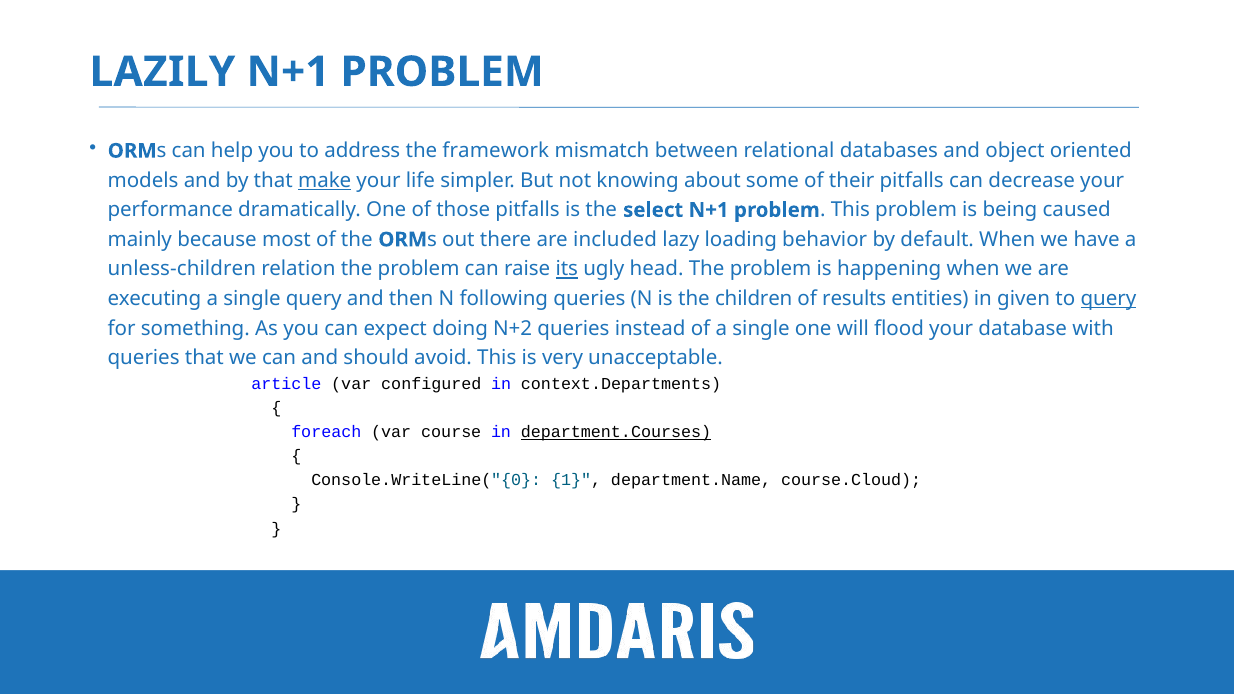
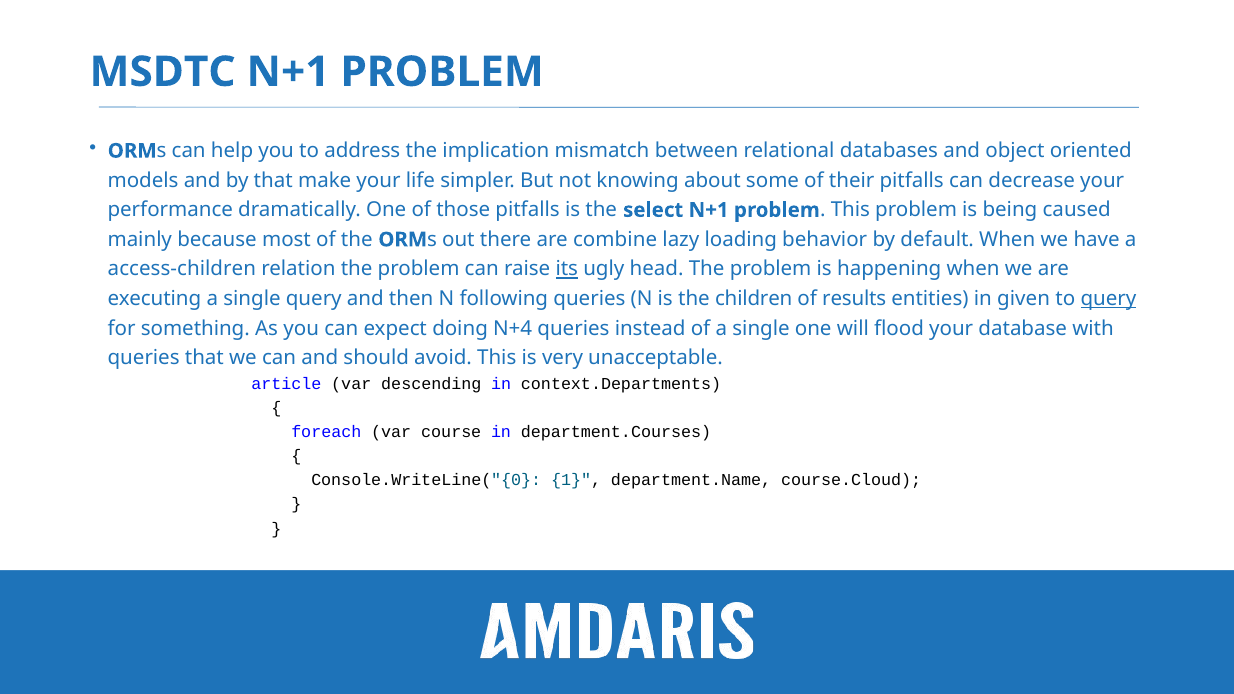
LAZILY: LAZILY -> MSDTC
framework: framework -> implication
make underline: present -> none
included: included -> combine
unless-children: unless-children -> access-children
N+2: N+2 -> N+4
configured: configured -> descending
department.Courses underline: present -> none
